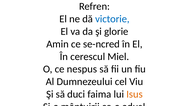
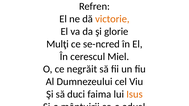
victorie colour: blue -> orange
Amin: Amin -> Mulţi
nespus: nespus -> negrăit
